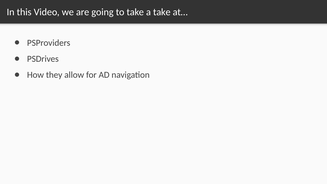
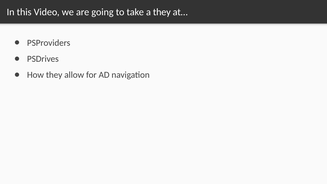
a take: take -> they
